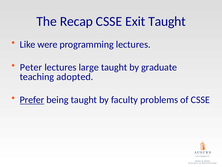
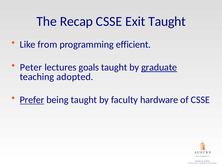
were: were -> from
programming lectures: lectures -> efficient
large: large -> goals
graduate underline: none -> present
problems: problems -> hardware
